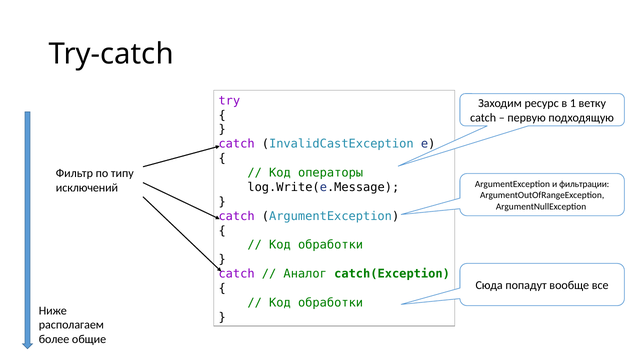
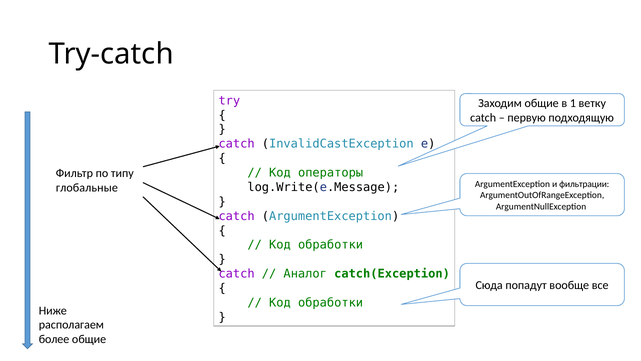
Заходим ресурс: ресурс -> общие
исключений: исключений -> глобальные
